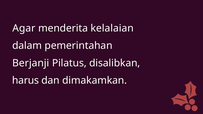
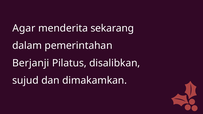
kelalaian: kelalaian -> sekarang
harus: harus -> sujud
